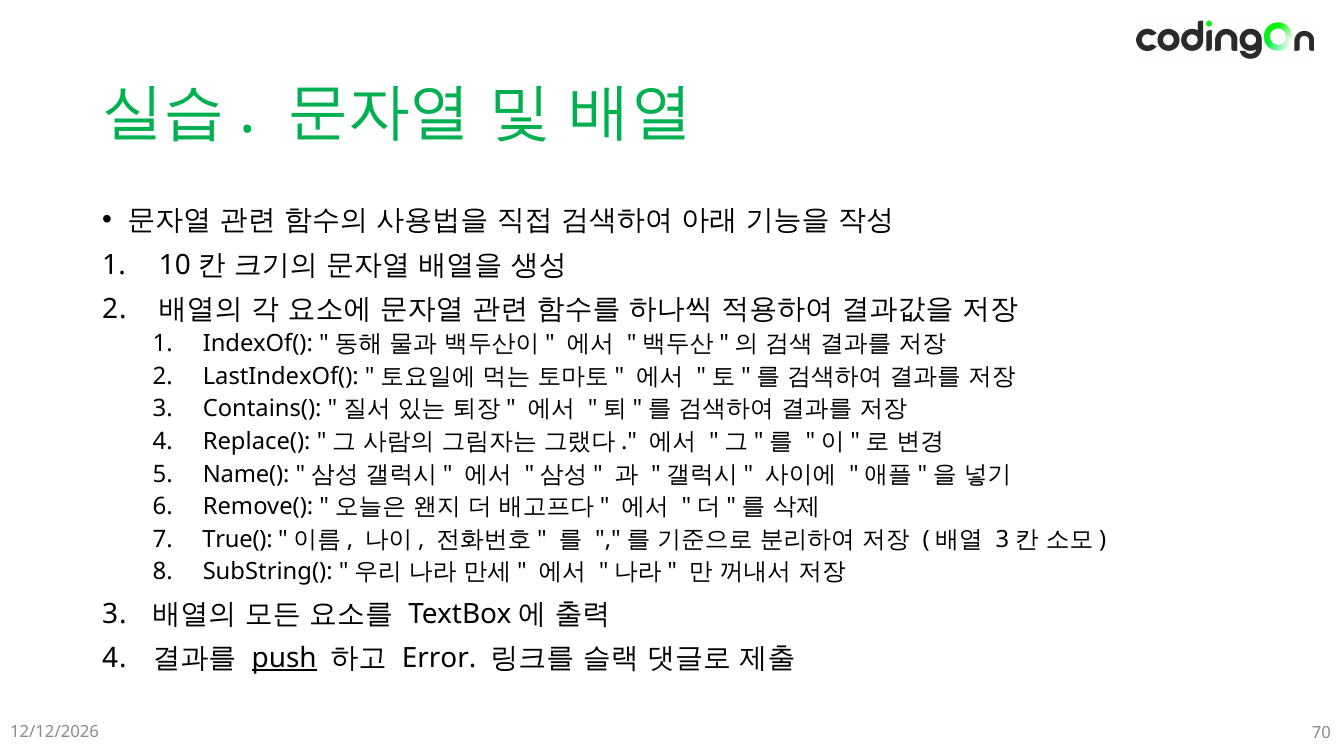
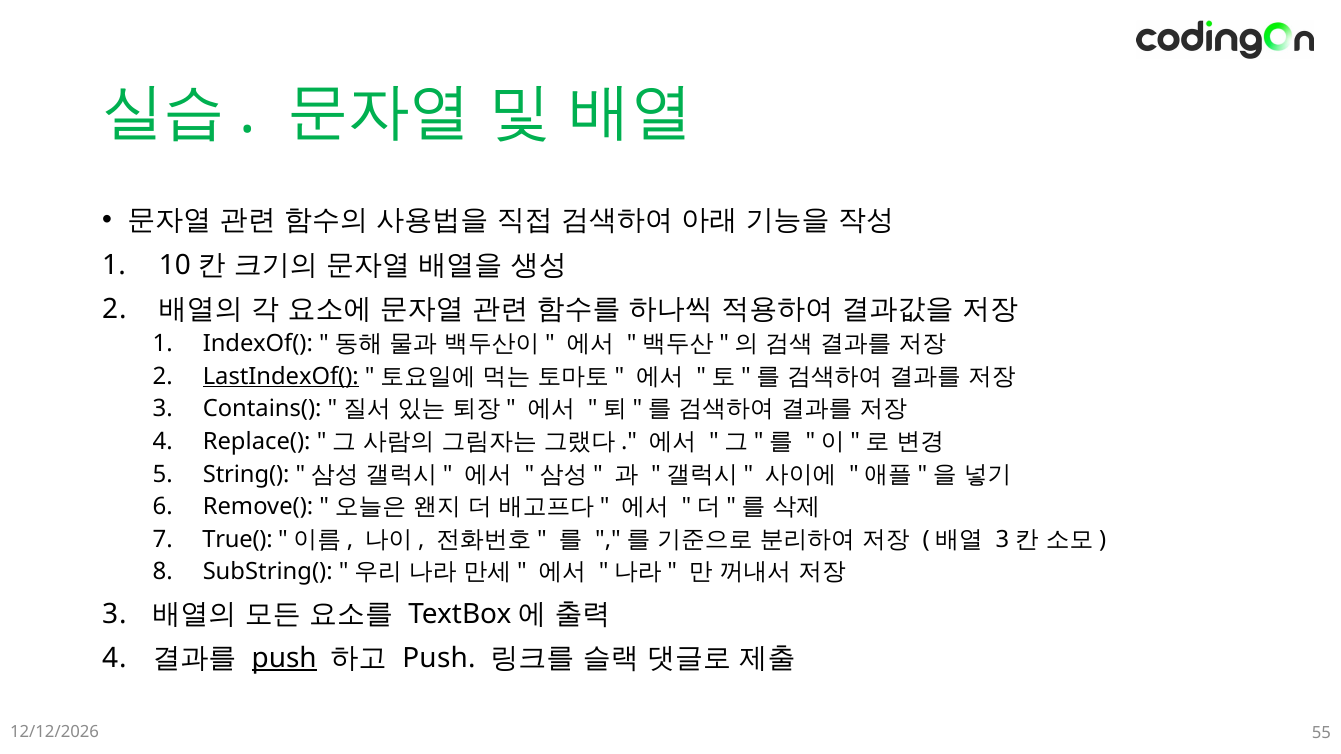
LastIndexOf( underline: none -> present
Name(: Name( -> String(
Error at (439, 658): Error -> Push
70: 70 -> 55
